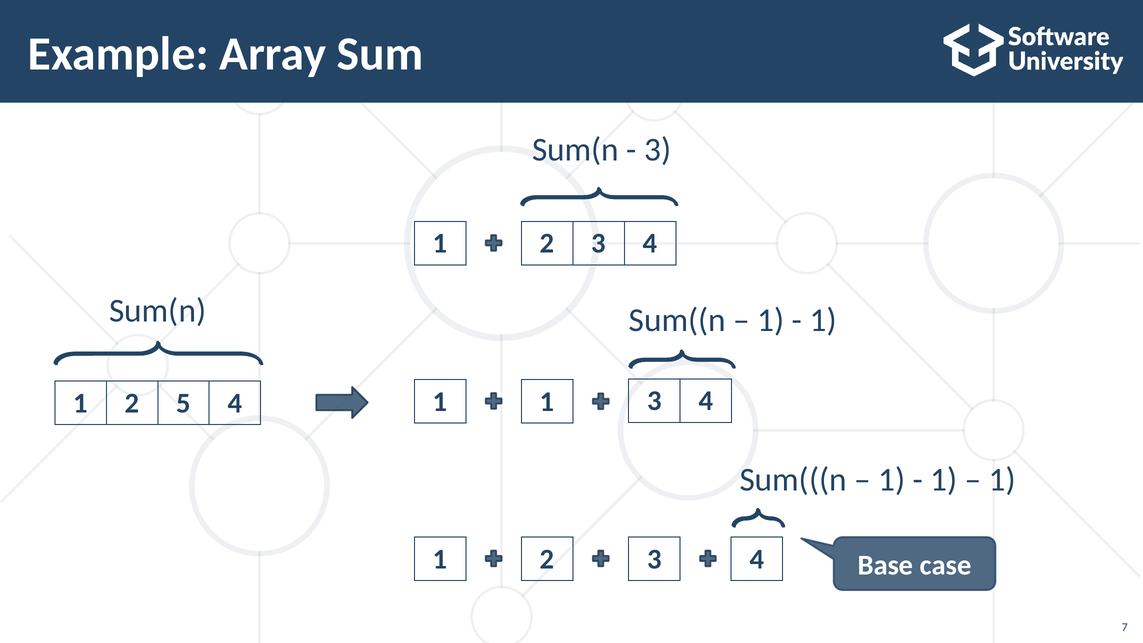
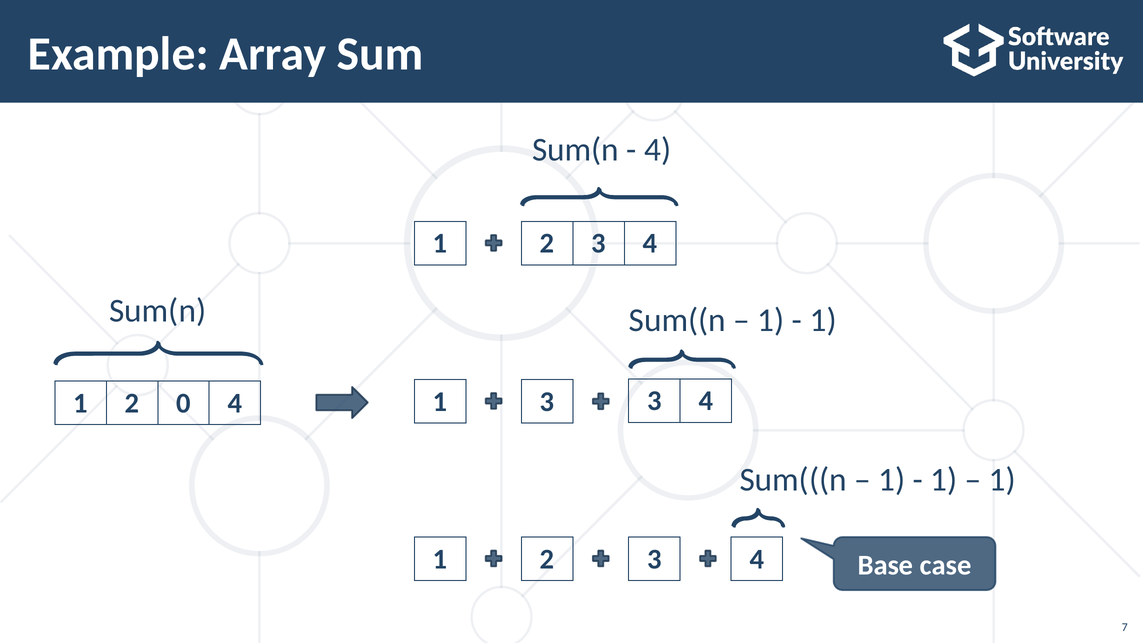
3 at (658, 150): 3 -> 4
1 at (547, 402): 1 -> 3
5: 5 -> 0
